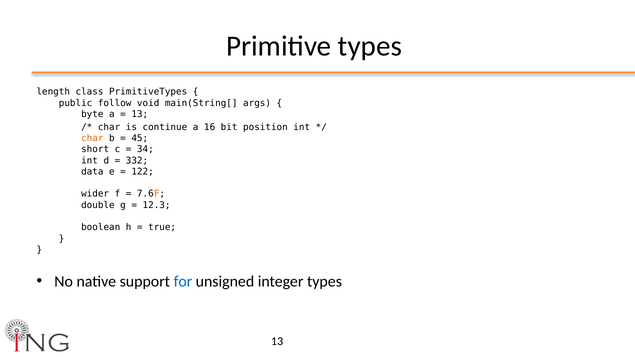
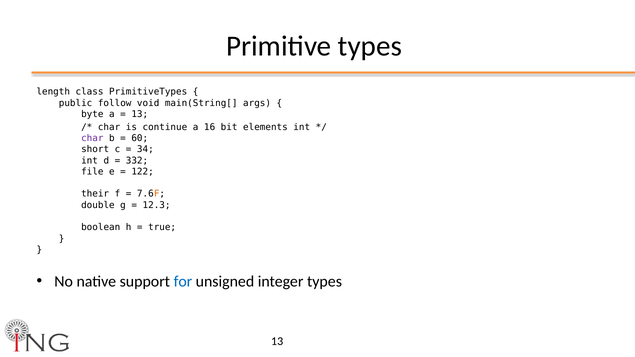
position: position -> elements
char at (92, 138) colour: orange -> purple
45: 45 -> 60
data: data -> file
wider: wider -> their
